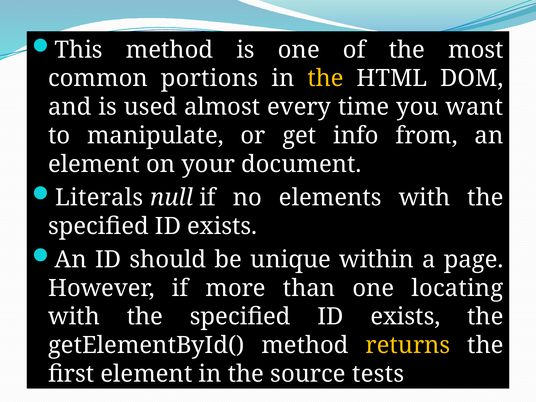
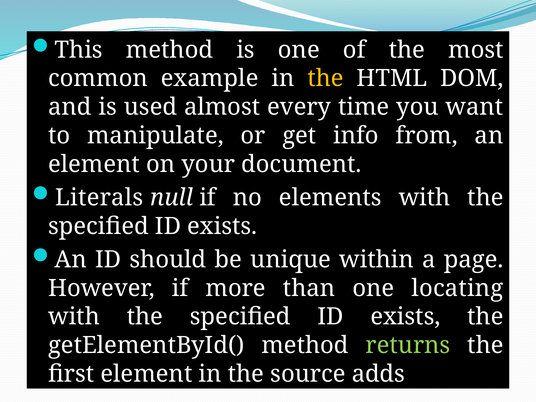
portions: portions -> example
returns colour: yellow -> light green
tests: tests -> adds
